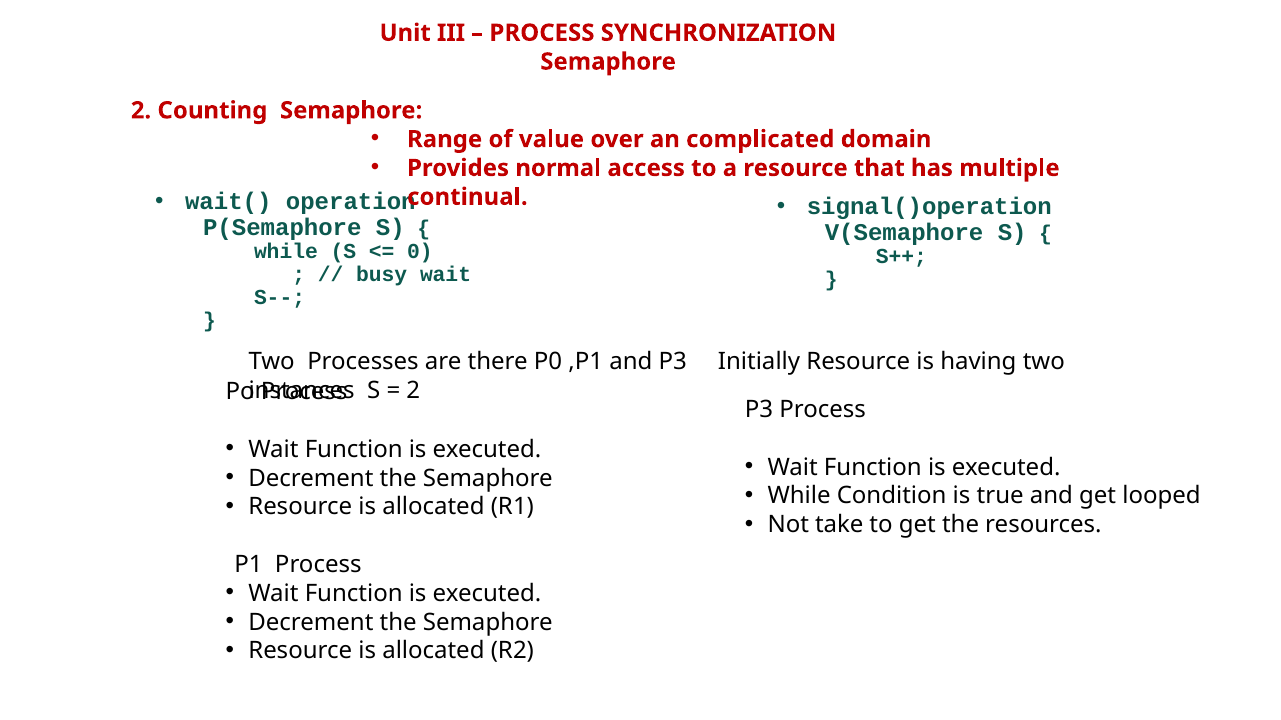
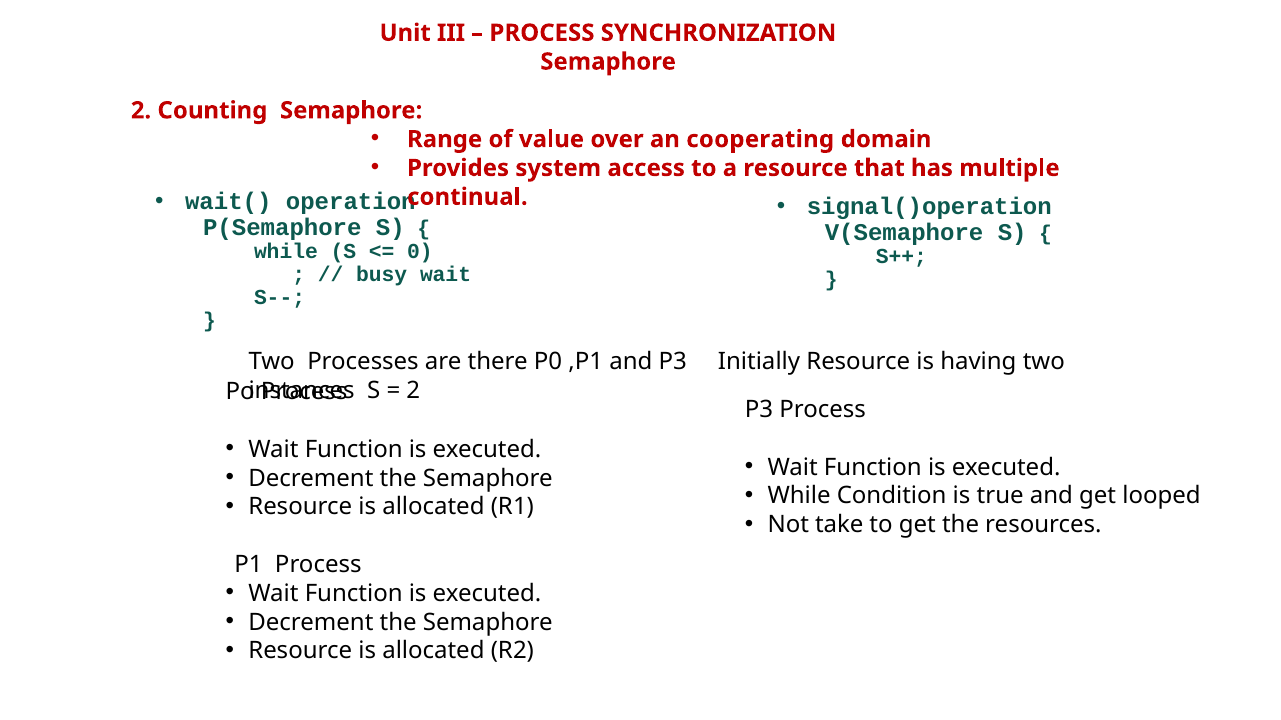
complicated: complicated -> cooperating
normal: normal -> system
